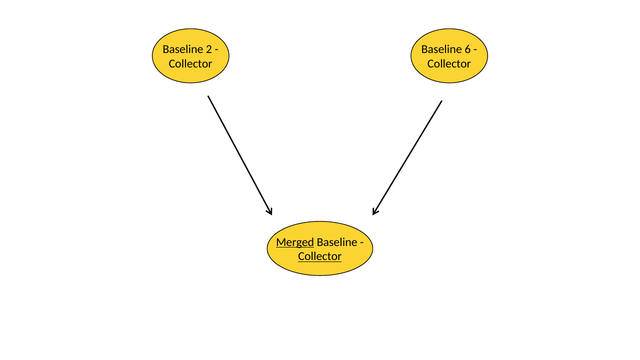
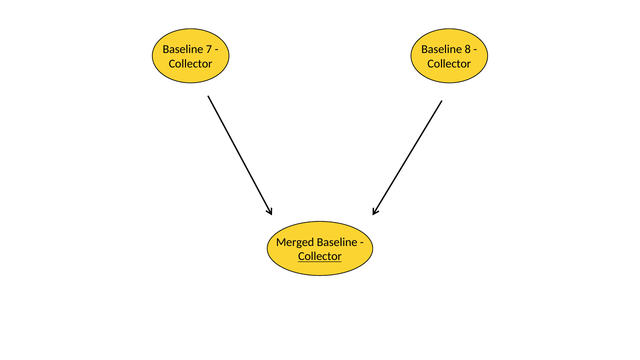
2: 2 -> 7
6: 6 -> 8
Merged underline: present -> none
